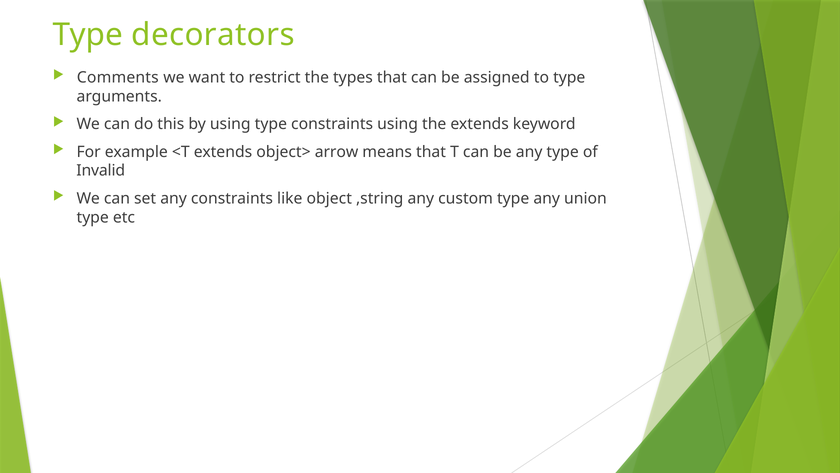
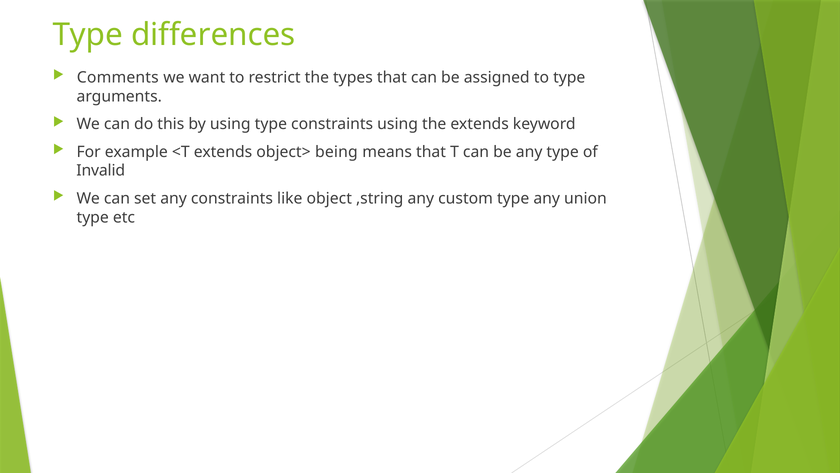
decorators: decorators -> differences
arrow: arrow -> being
